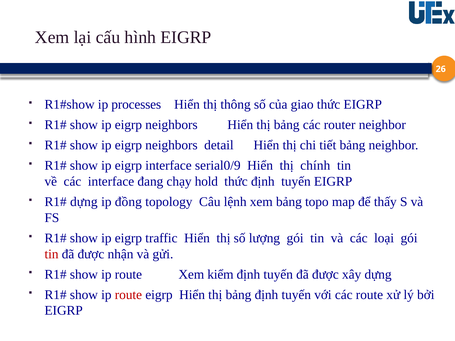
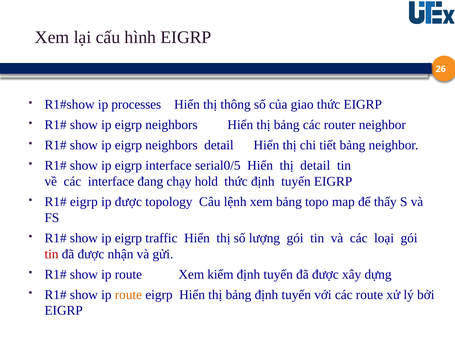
serial0/9: serial0/9 -> serial0/5
thị chính: chính -> detail
dựng at (84, 202): dựng -> eigrp
ip đồng: đồng -> được
route at (128, 295) colour: red -> orange
